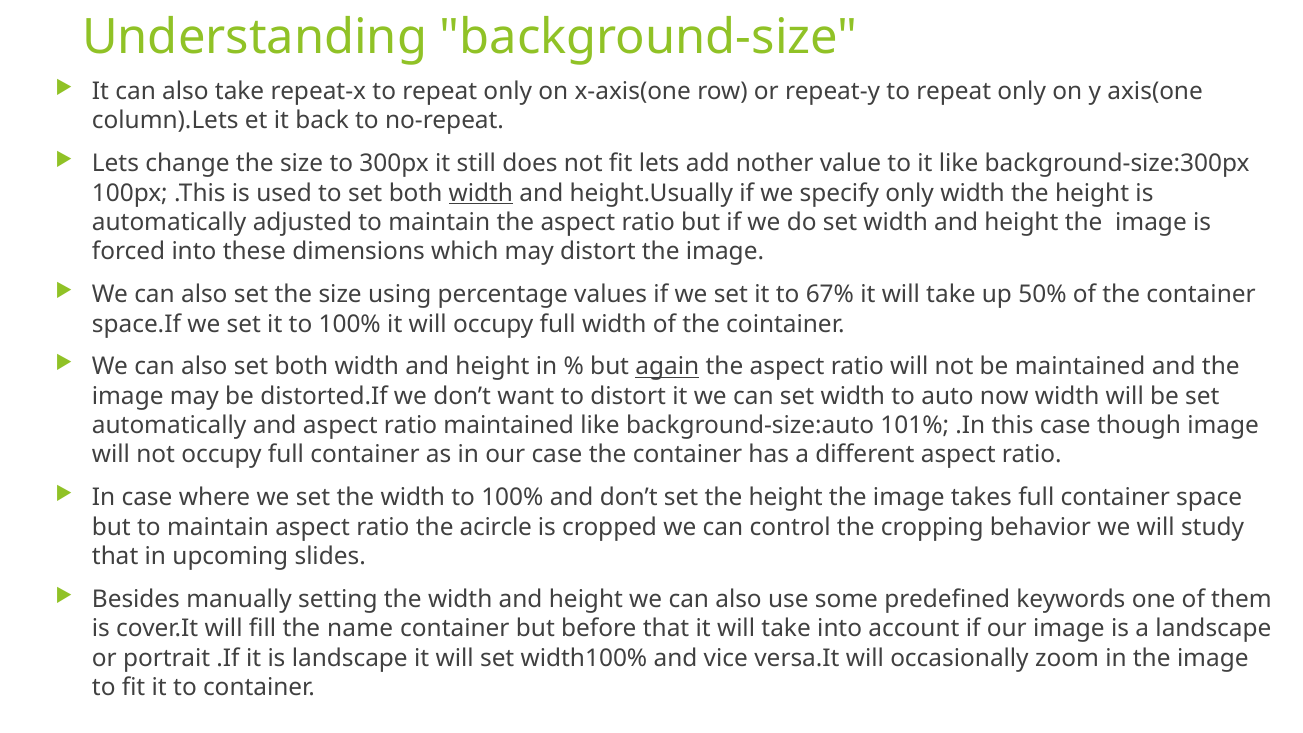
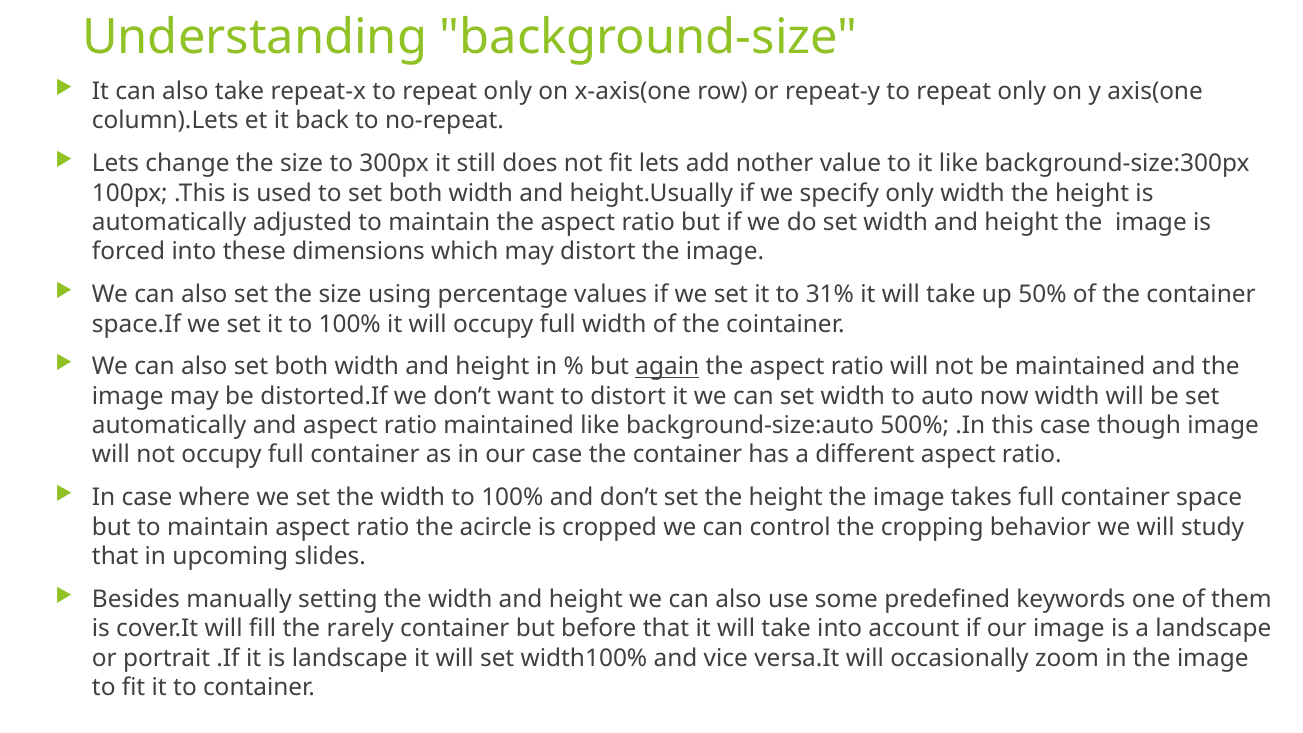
width at (481, 193) underline: present -> none
67%: 67% -> 31%
101%: 101% -> 500%
name: name -> rarely
